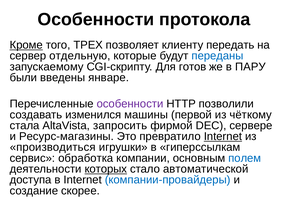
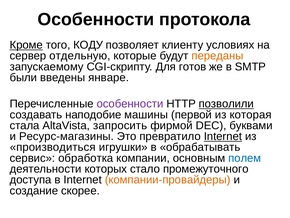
ТРЕХ: ТРЕХ -> КОДУ
передать: передать -> условиях
переданы colour: blue -> orange
ПАРУ: ПАРУ -> SMTP
позволили underline: none -> present
изменился: изменился -> наподобие
чёткому: чёткому -> которая
сервере: сервере -> буквами
гиперссылкам: гиперссылкам -> обрабатывать
которых underline: present -> none
автоматической: автоматической -> промежуточного
компании-провайдеры colour: blue -> orange
